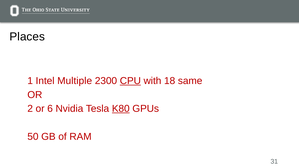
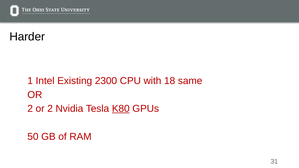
Places: Places -> Harder
Multiple: Multiple -> Existing
CPU underline: present -> none
2 or 6: 6 -> 2
